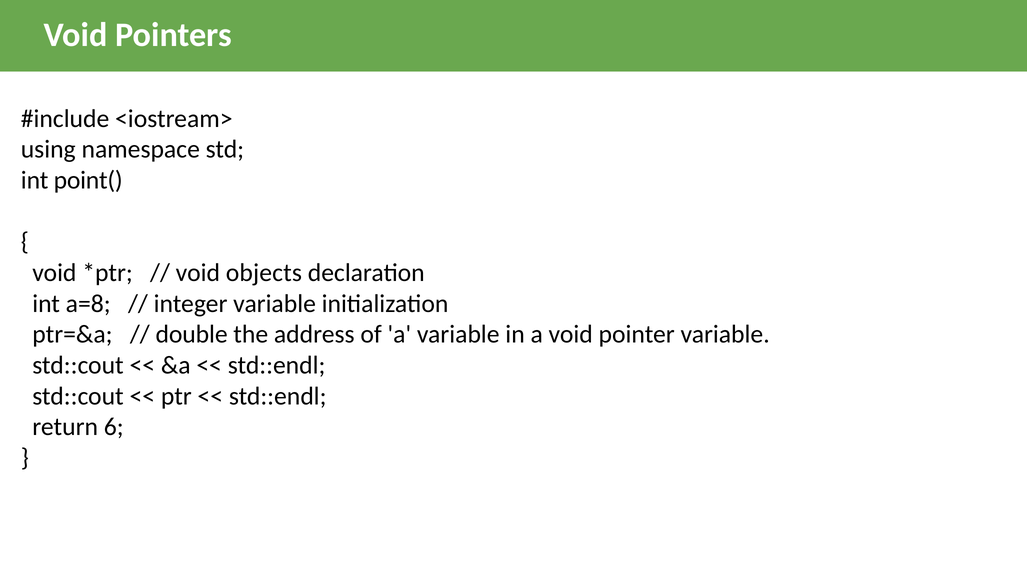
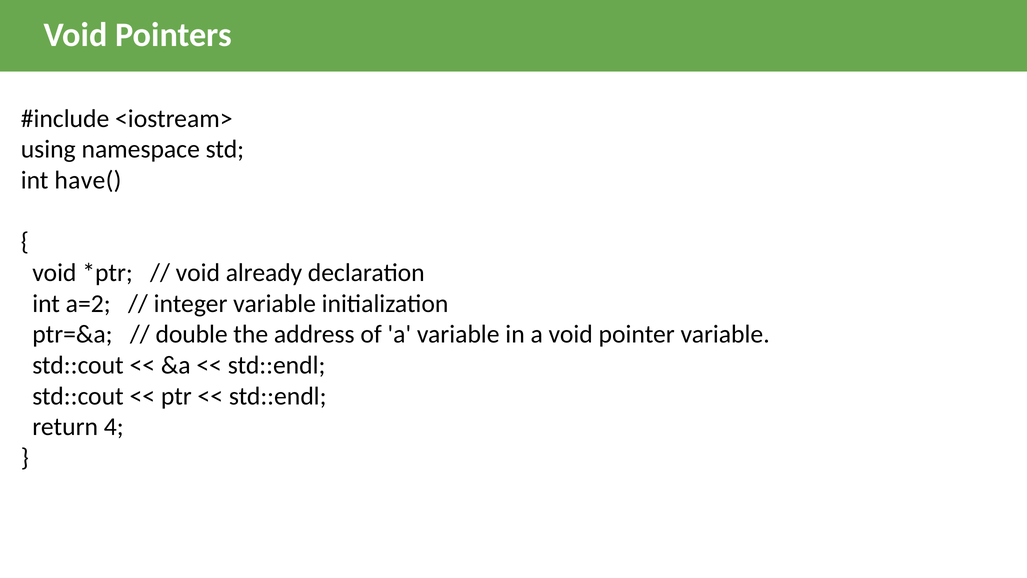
point(: point( -> have(
objects: objects -> already
a=8: a=8 -> a=2
6: 6 -> 4
